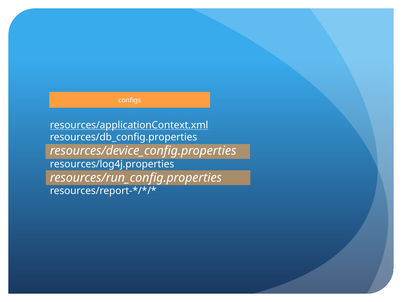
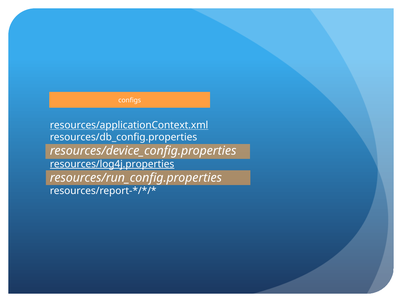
resources/log4j.properties underline: none -> present
